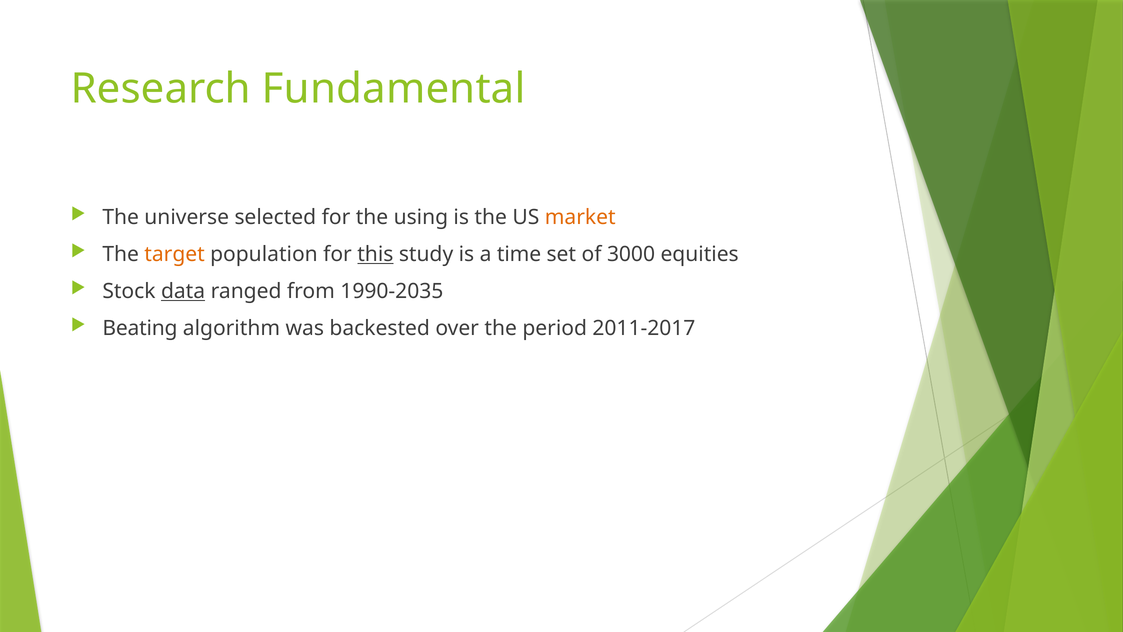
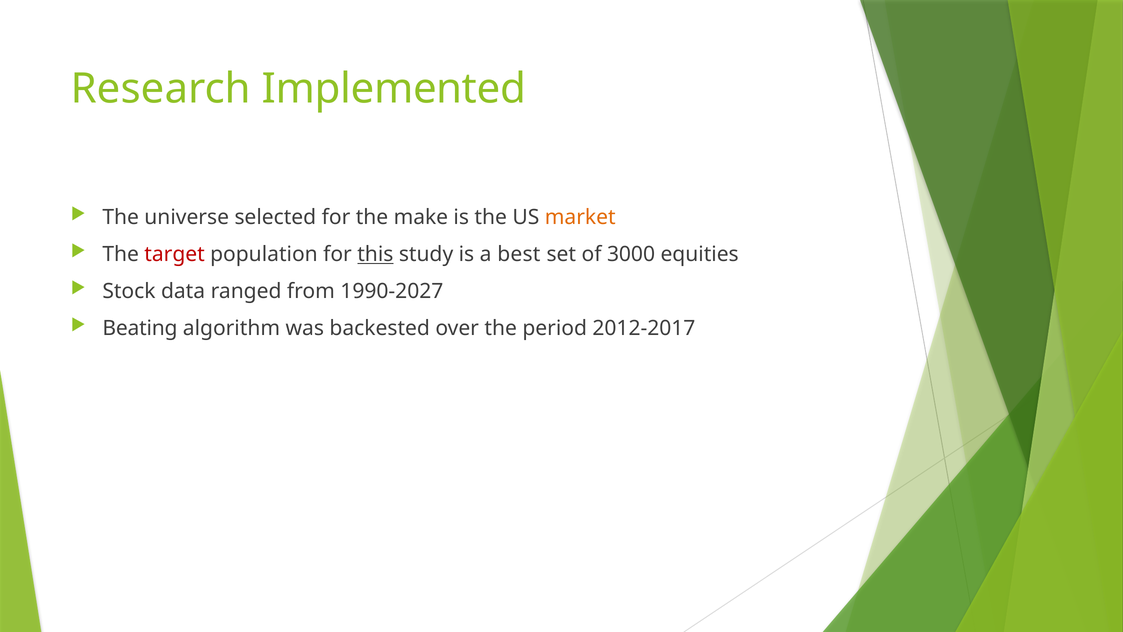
Fundamental: Fundamental -> Implemented
using: using -> make
target colour: orange -> red
time: time -> best
data underline: present -> none
1990-2035: 1990-2035 -> 1990-2027
2011-2017: 2011-2017 -> 2012-2017
